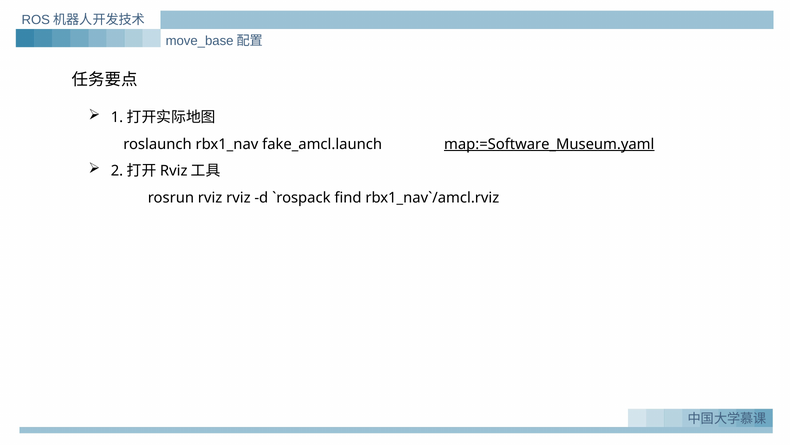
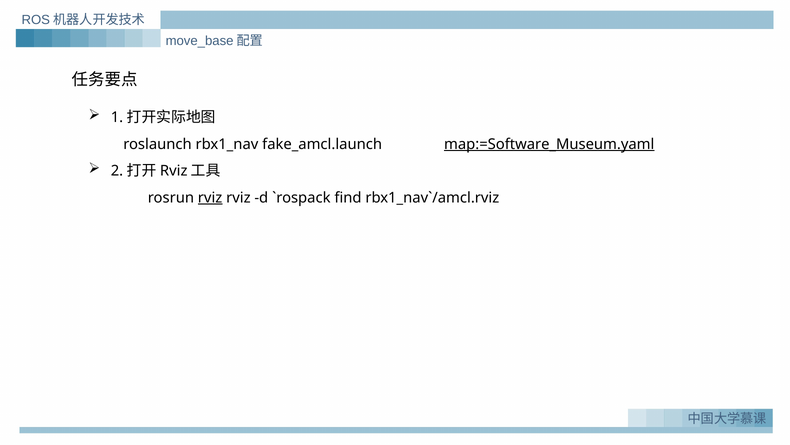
rviz at (210, 197) underline: none -> present
